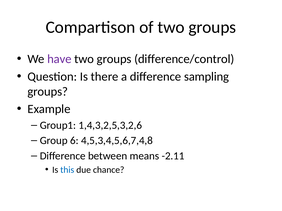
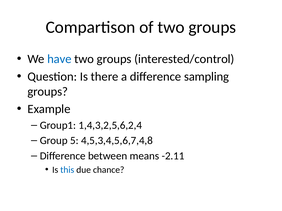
have colour: purple -> blue
difference/control: difference/control -> interested/control
1,4,3,2,5,3,2,6: 1,4,3,2,5,3,2,6 -> 1,4,3,2,5,6,2,4
6: 6 -> 5
